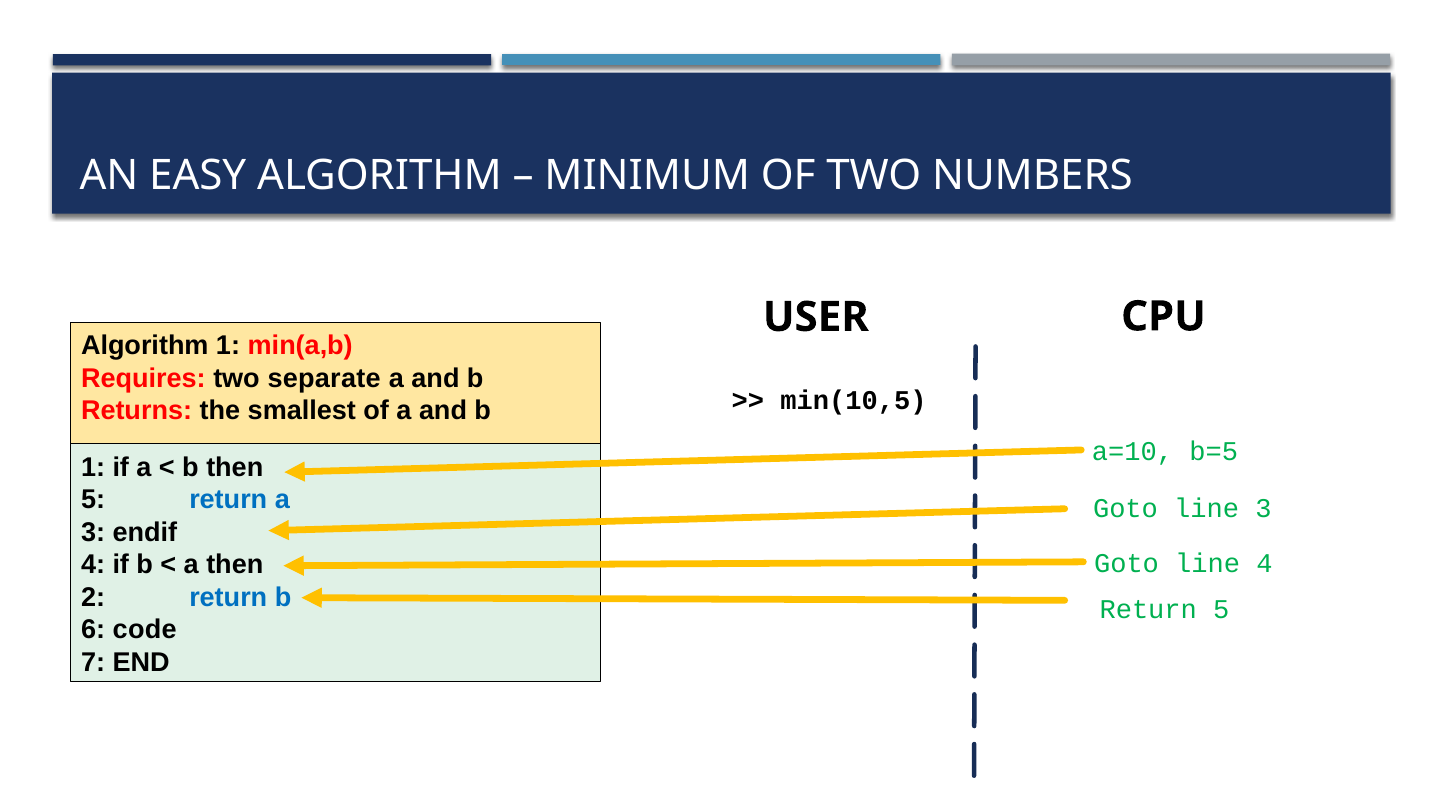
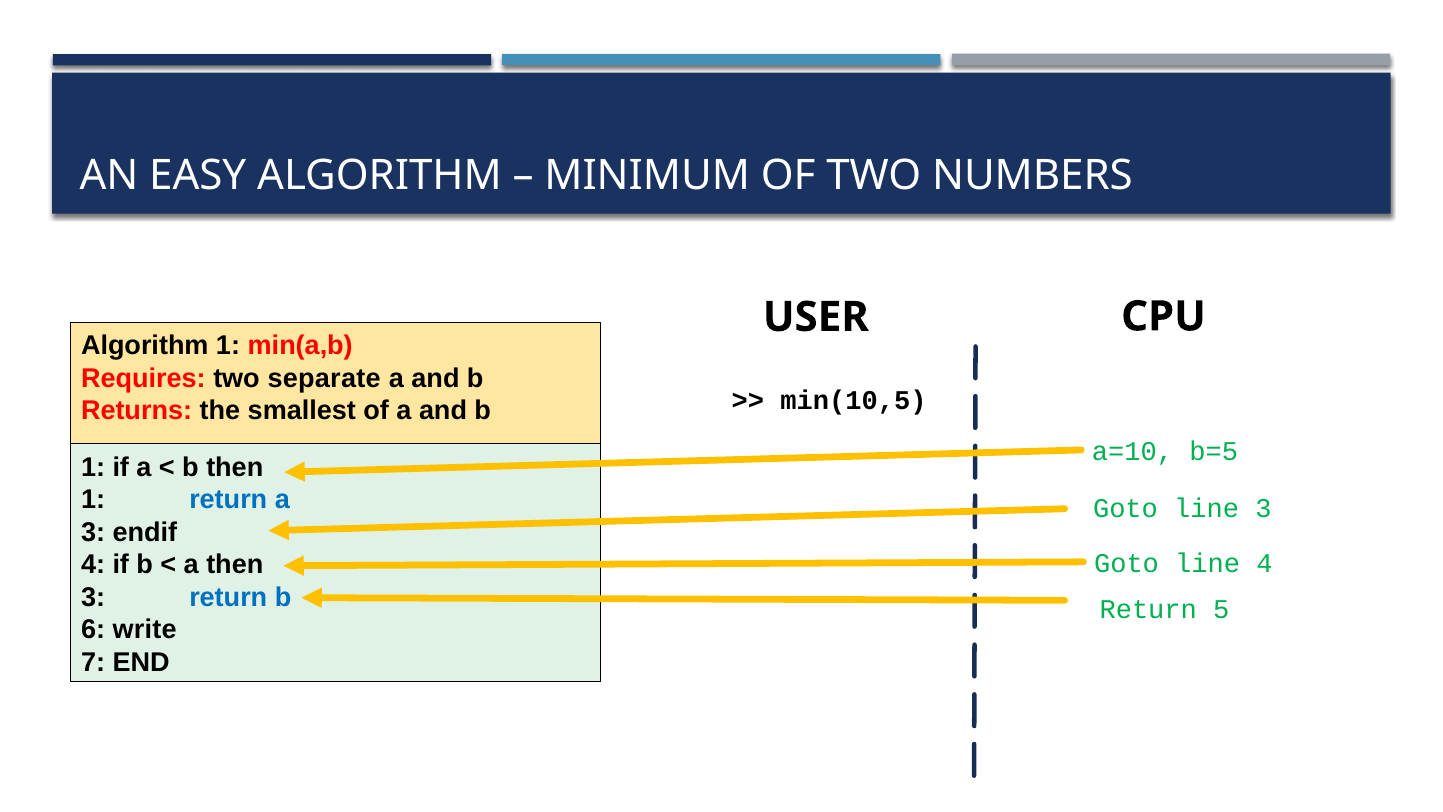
5 at (93, 500): 5 -> 1
2 at (93, 597): 2 -> 3
code: code -> write
